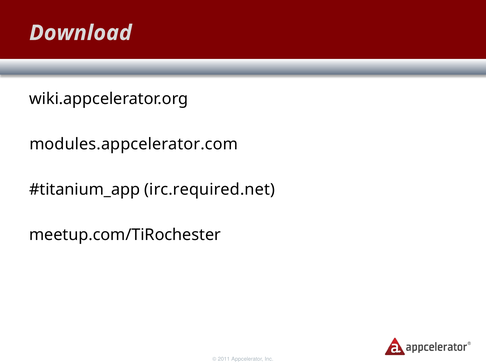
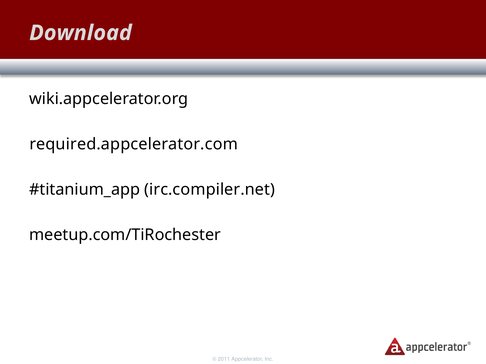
modules.appcelerator.com: modules.appcelerator.com -> required.appcelerator.com
irc.required.net: irc.required.net -> irc.compiler.net
